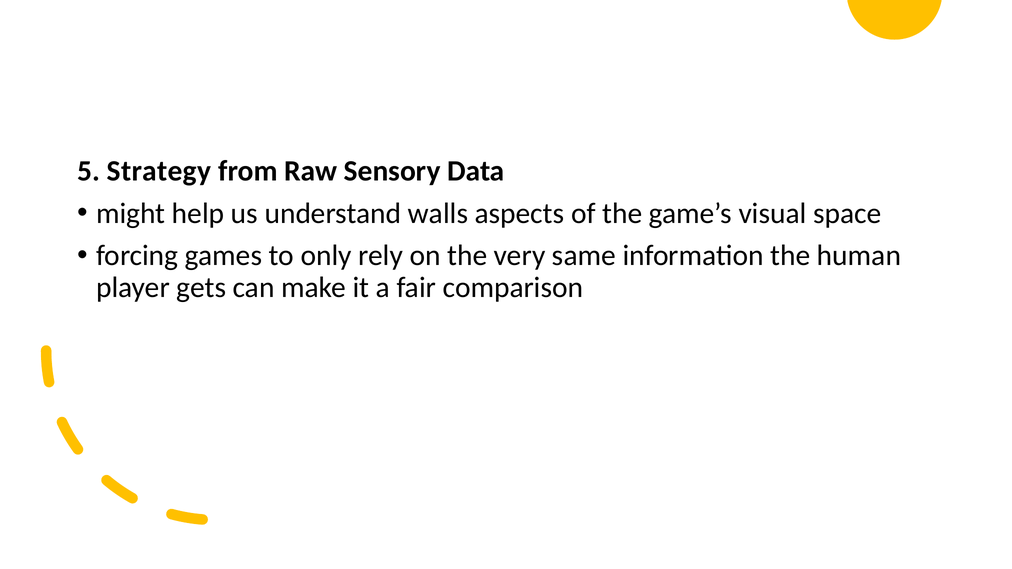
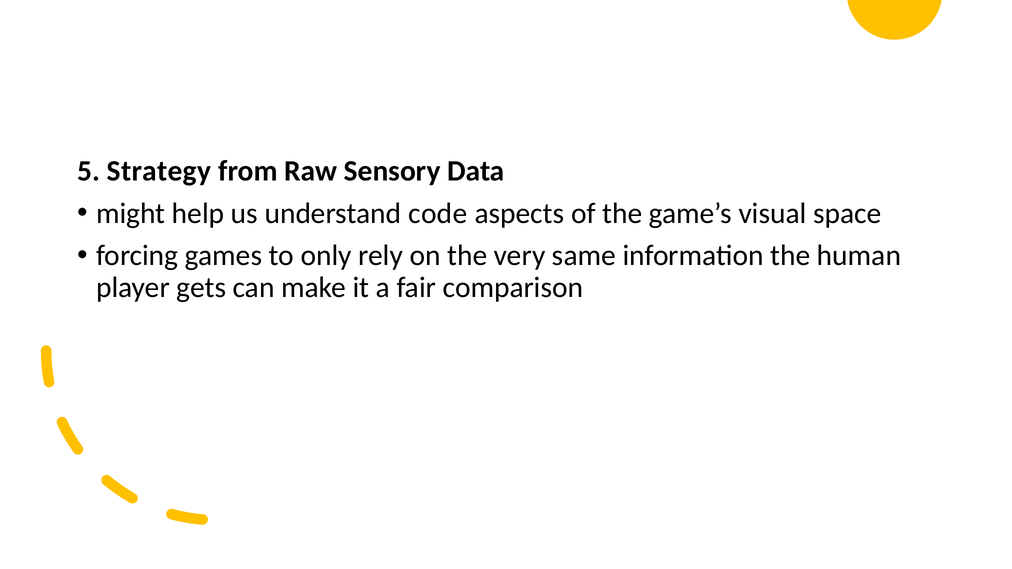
walls: walls -> code
